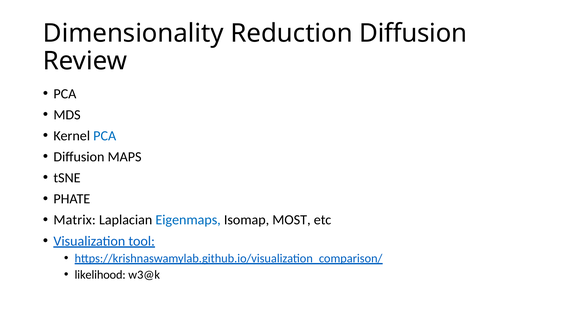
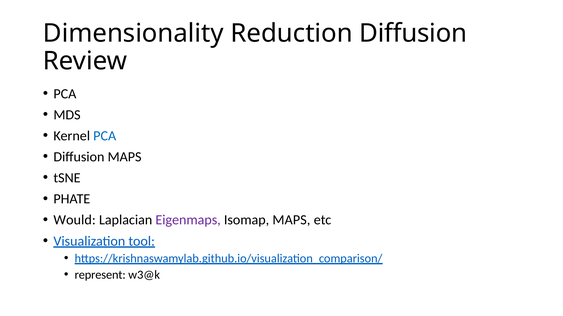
Matrix: Matrix -> Would
Eigenmaps colour: blue -> purple
Isomap MOST: MOST -> MAPS
likelihood: likelihood -> represent
